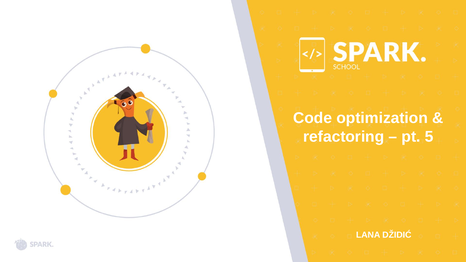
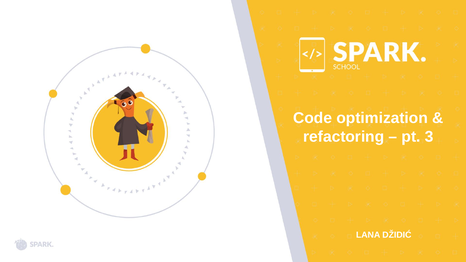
5: 5 -> 3
